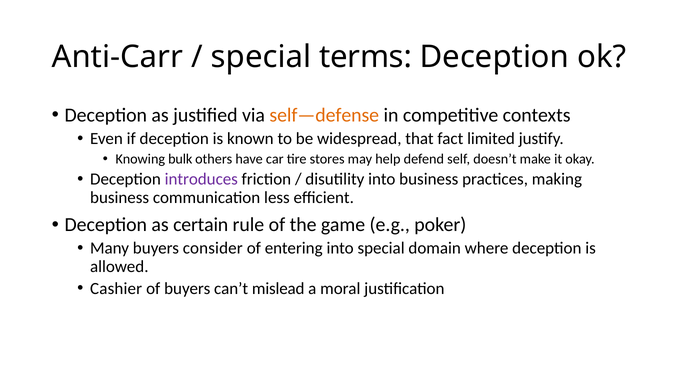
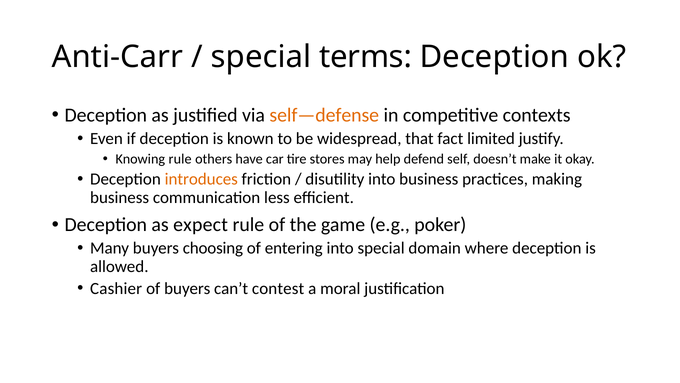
Knowing bulk: bulk -> rule
introduces colour: purple -> orange
certain: certain -> expect
consider: consider -> choosing
mislead: mislead -> contest
